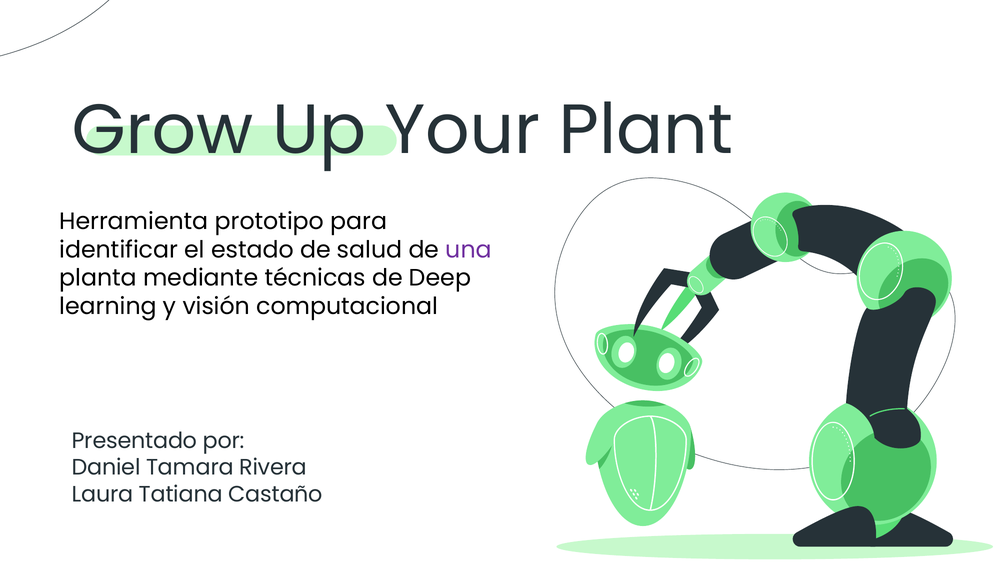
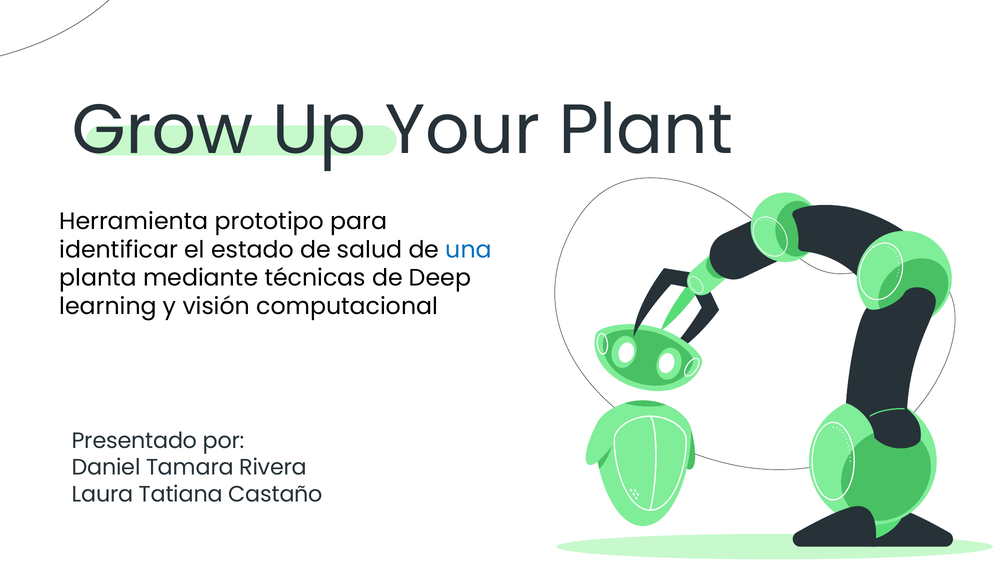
una colour: purple -> blue
